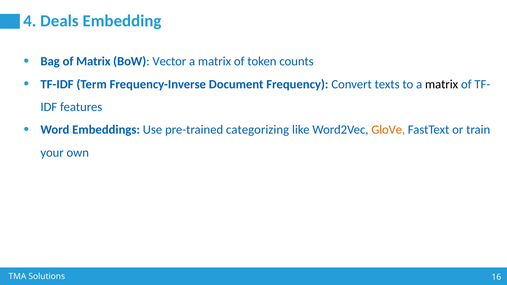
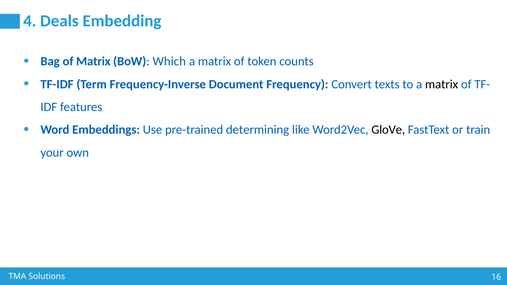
Vector: Vector -> Which
categorizing: categorizing -> determining
GloVe colour: orange -> black
